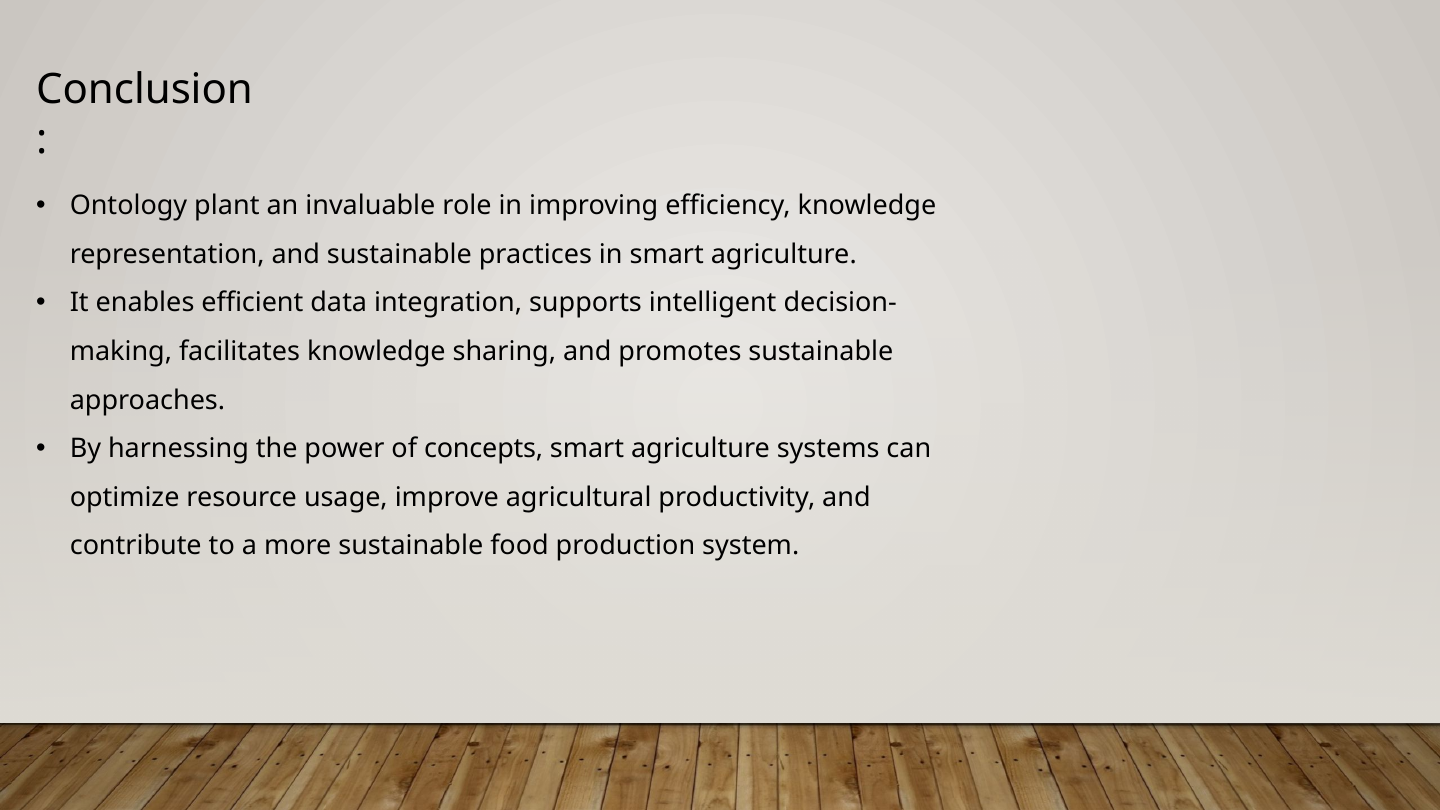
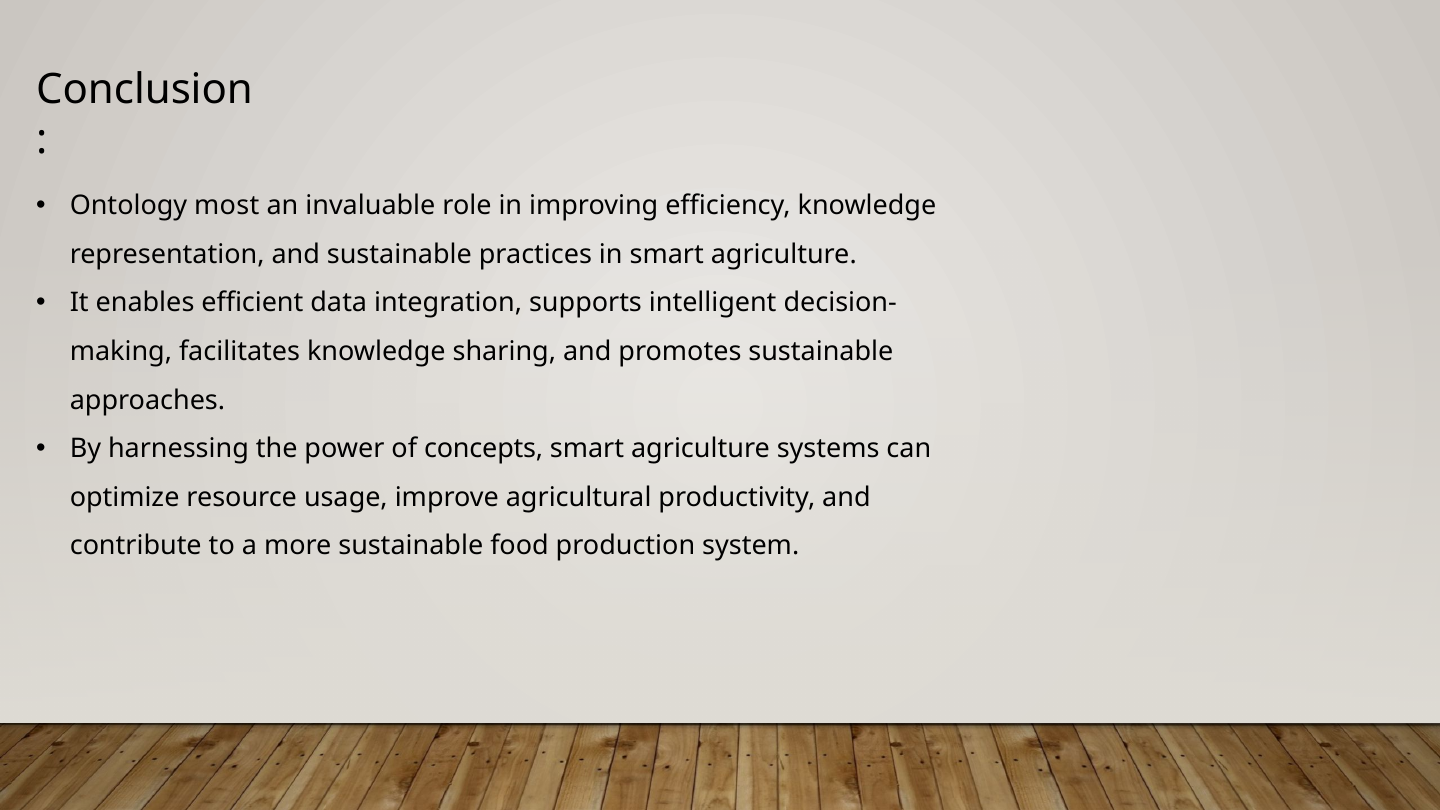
plant: plant -> most
